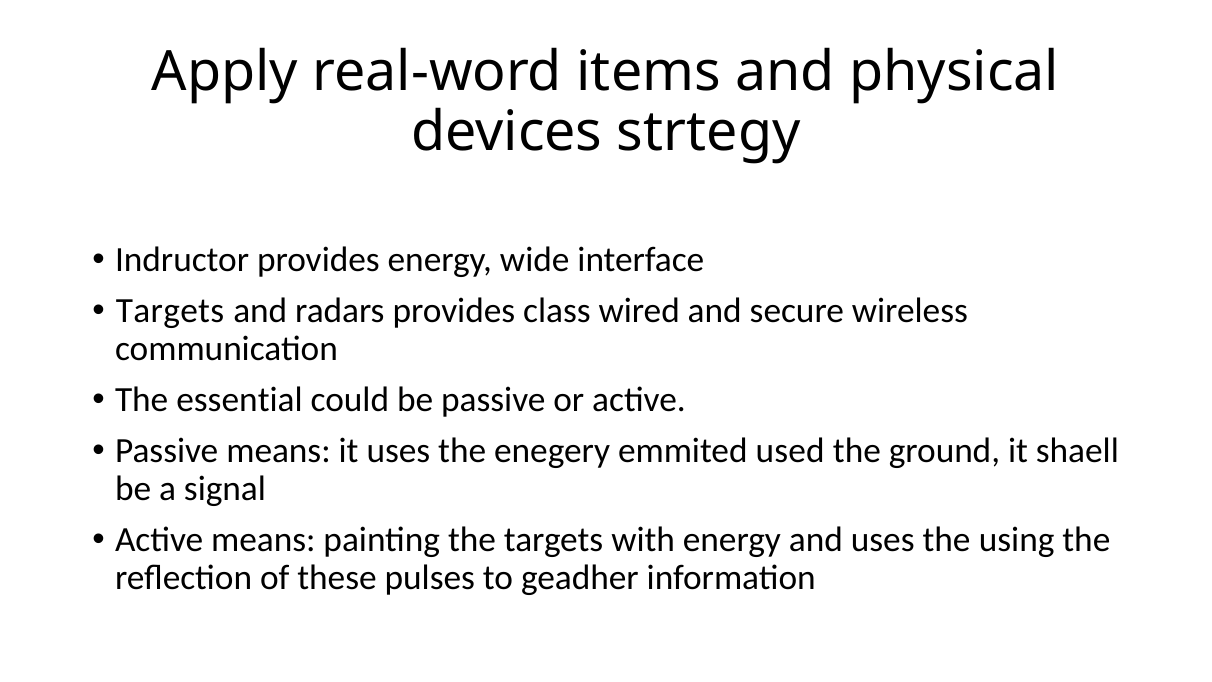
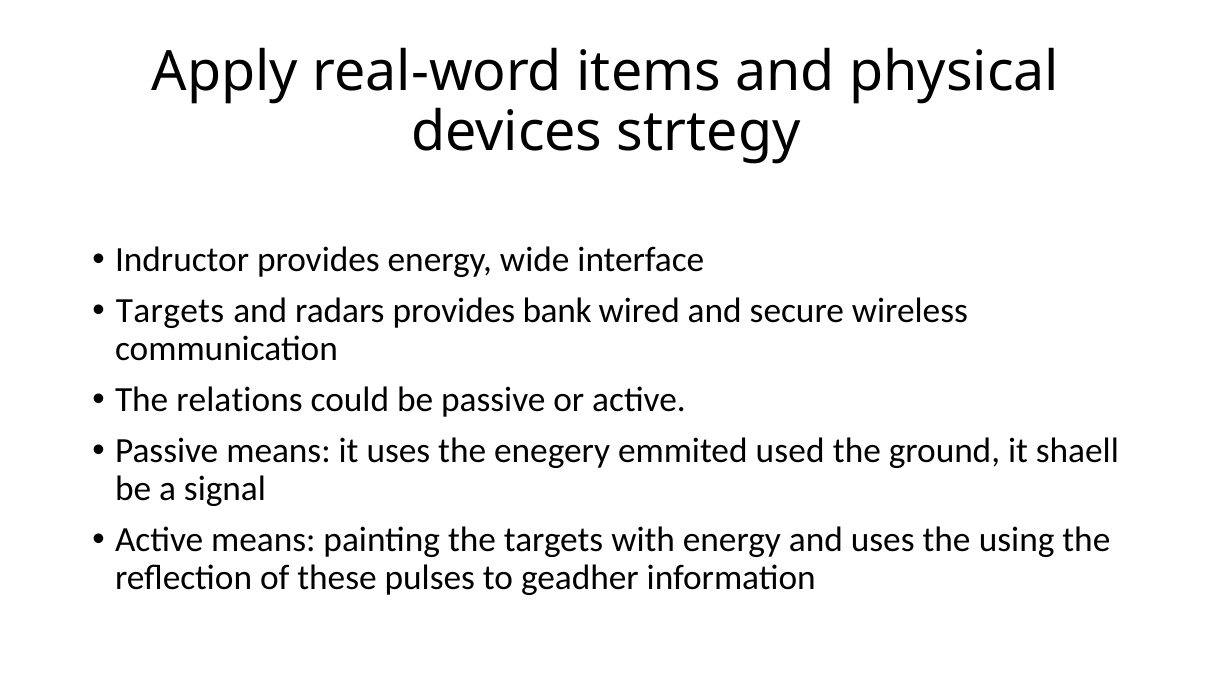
class: class -> bank
essential: essential -> relations
